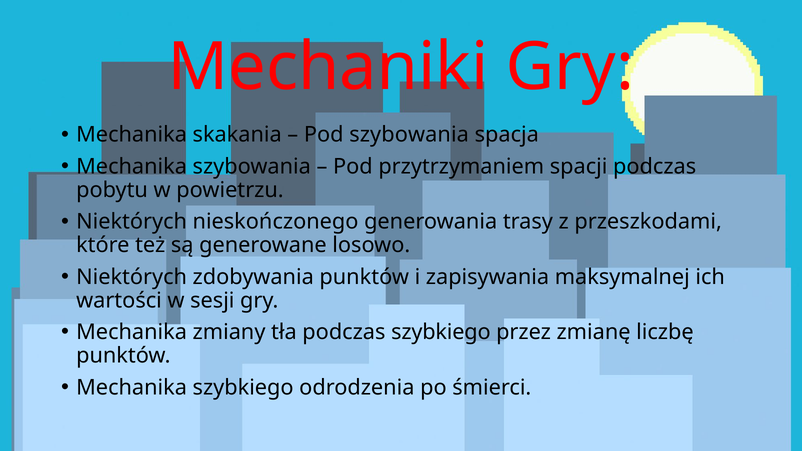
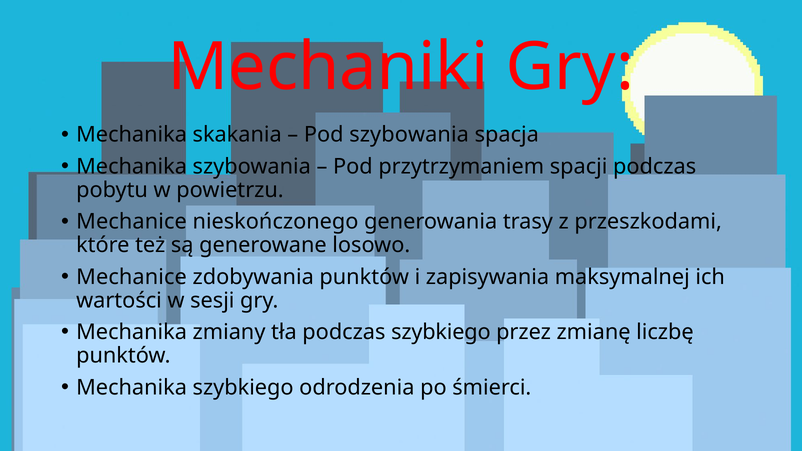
Niektórych at (132, 222): Niektórych -> Mechanice
Niektórych at (132, 277): Niektórych -> Mechanice
